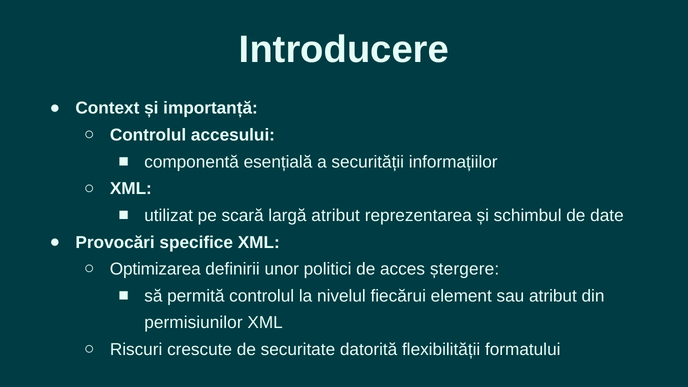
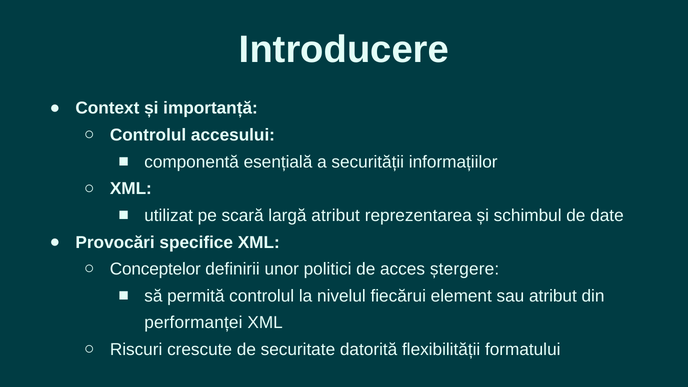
Optimizarea: Optimizarea -> Conceptelor
permisiunilor: permisiunilor -> performanței
